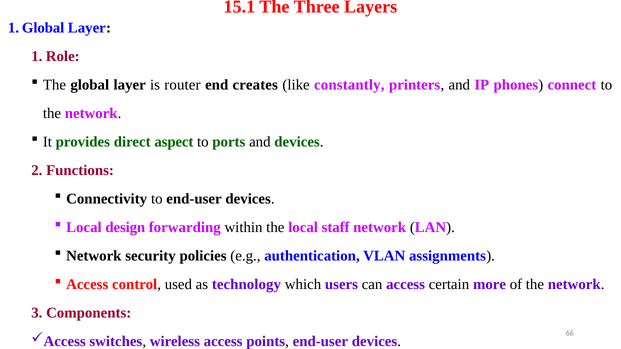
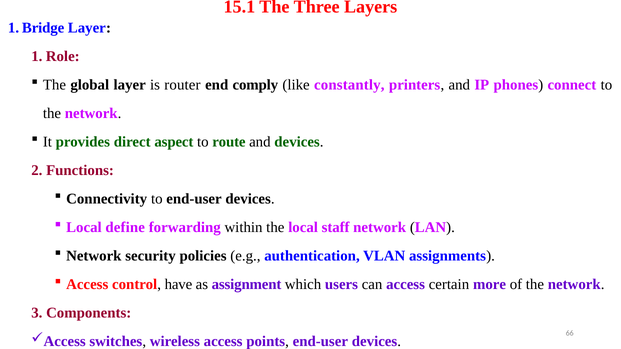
1 Global: Global -> Bridge
creates: creates -> comply
ports: ports -> route
design: design -> define
used: used -> have
technology: technology -> assignment
